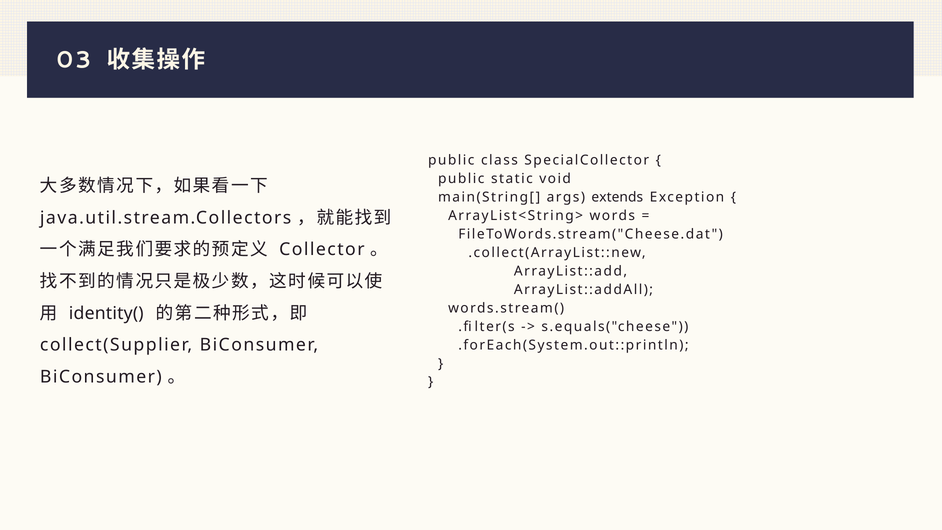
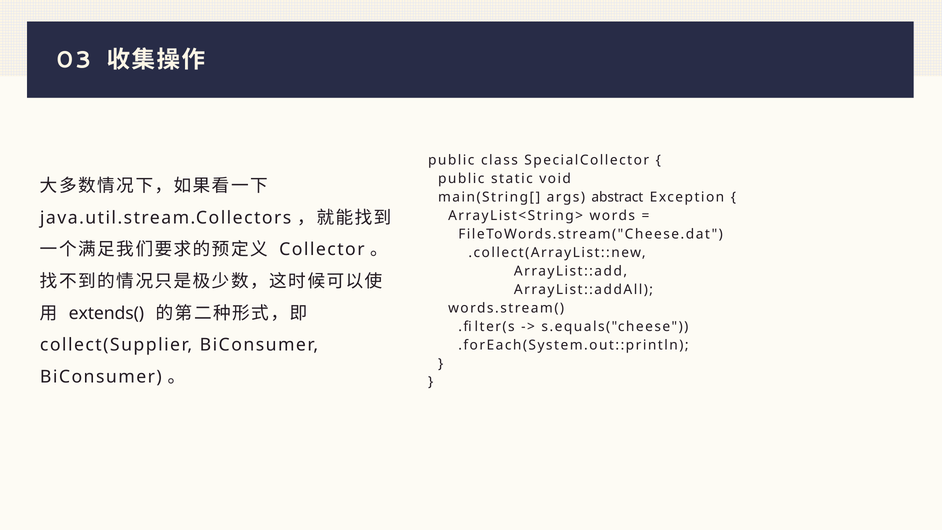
extends: extends -> abstract
identity(: identity( -> extends(
